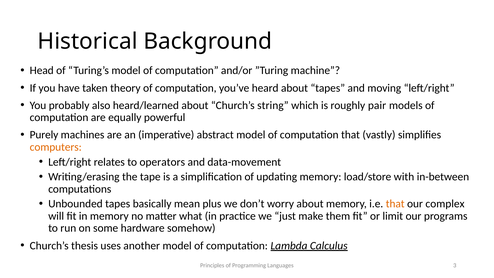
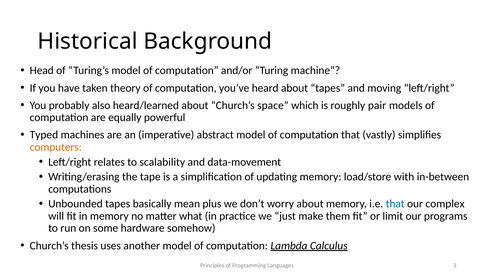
string: string -> space
Purely: Purely -> Typed
operators: operators -> scalability
that at (395, 204) colour: orange -> blue
